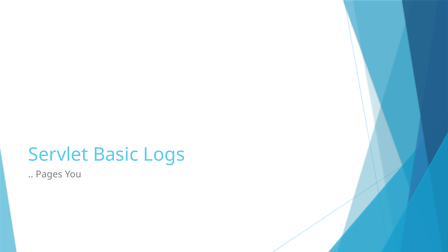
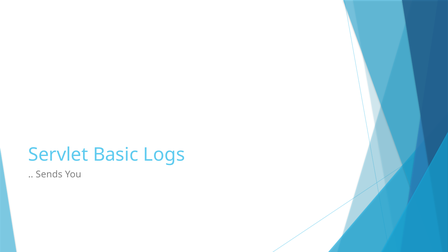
Pages: Pages -> Sends
